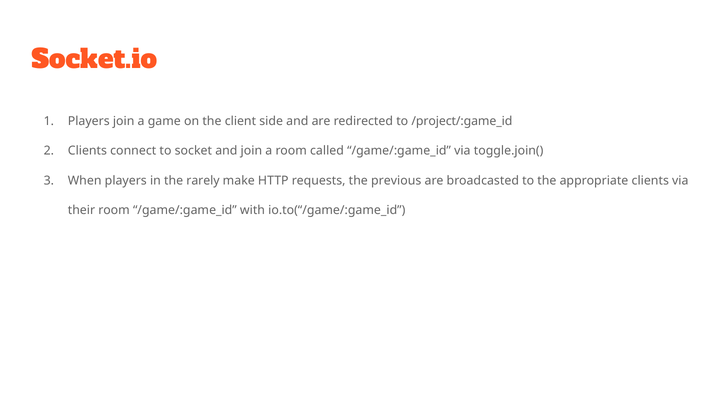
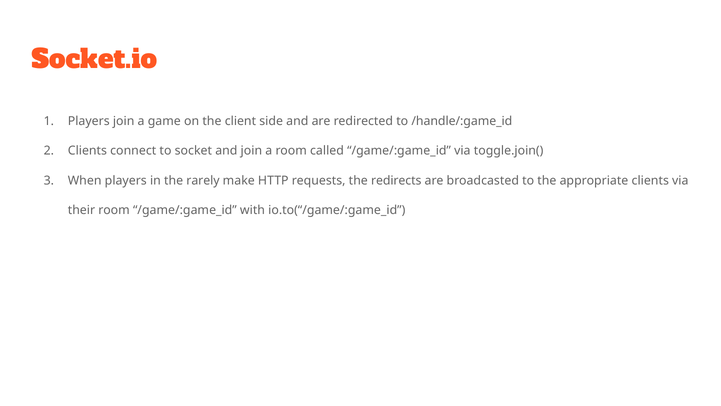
/project/:game_id: /project/:game_id -> /handle/:game_id
previous: previous -> redirects
